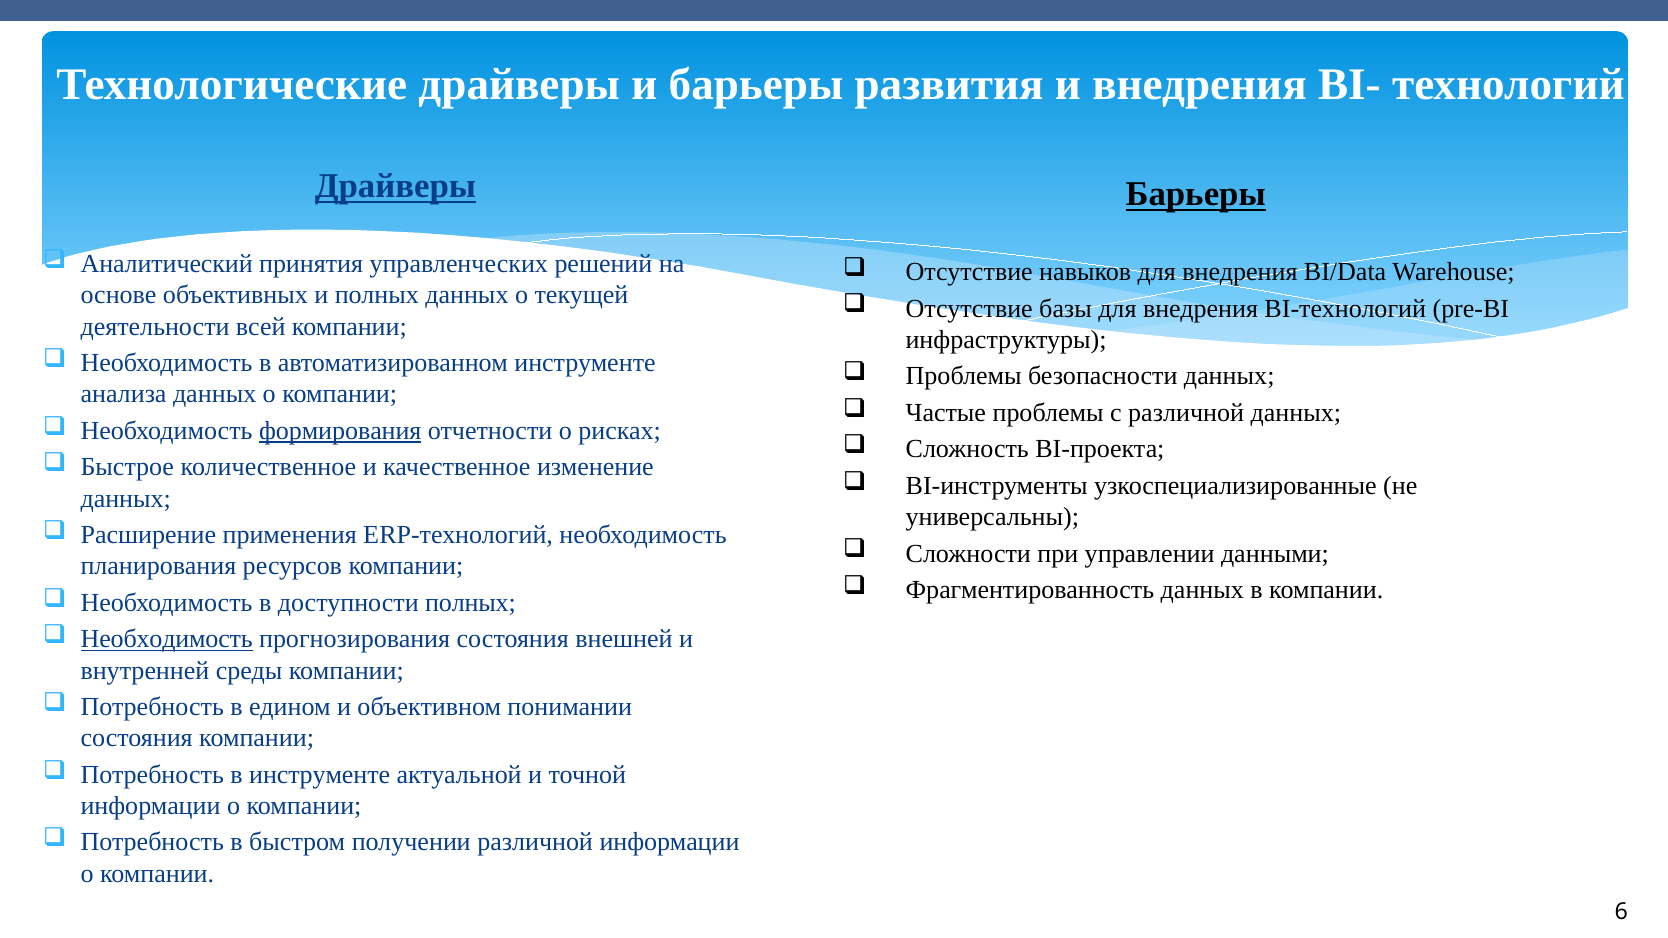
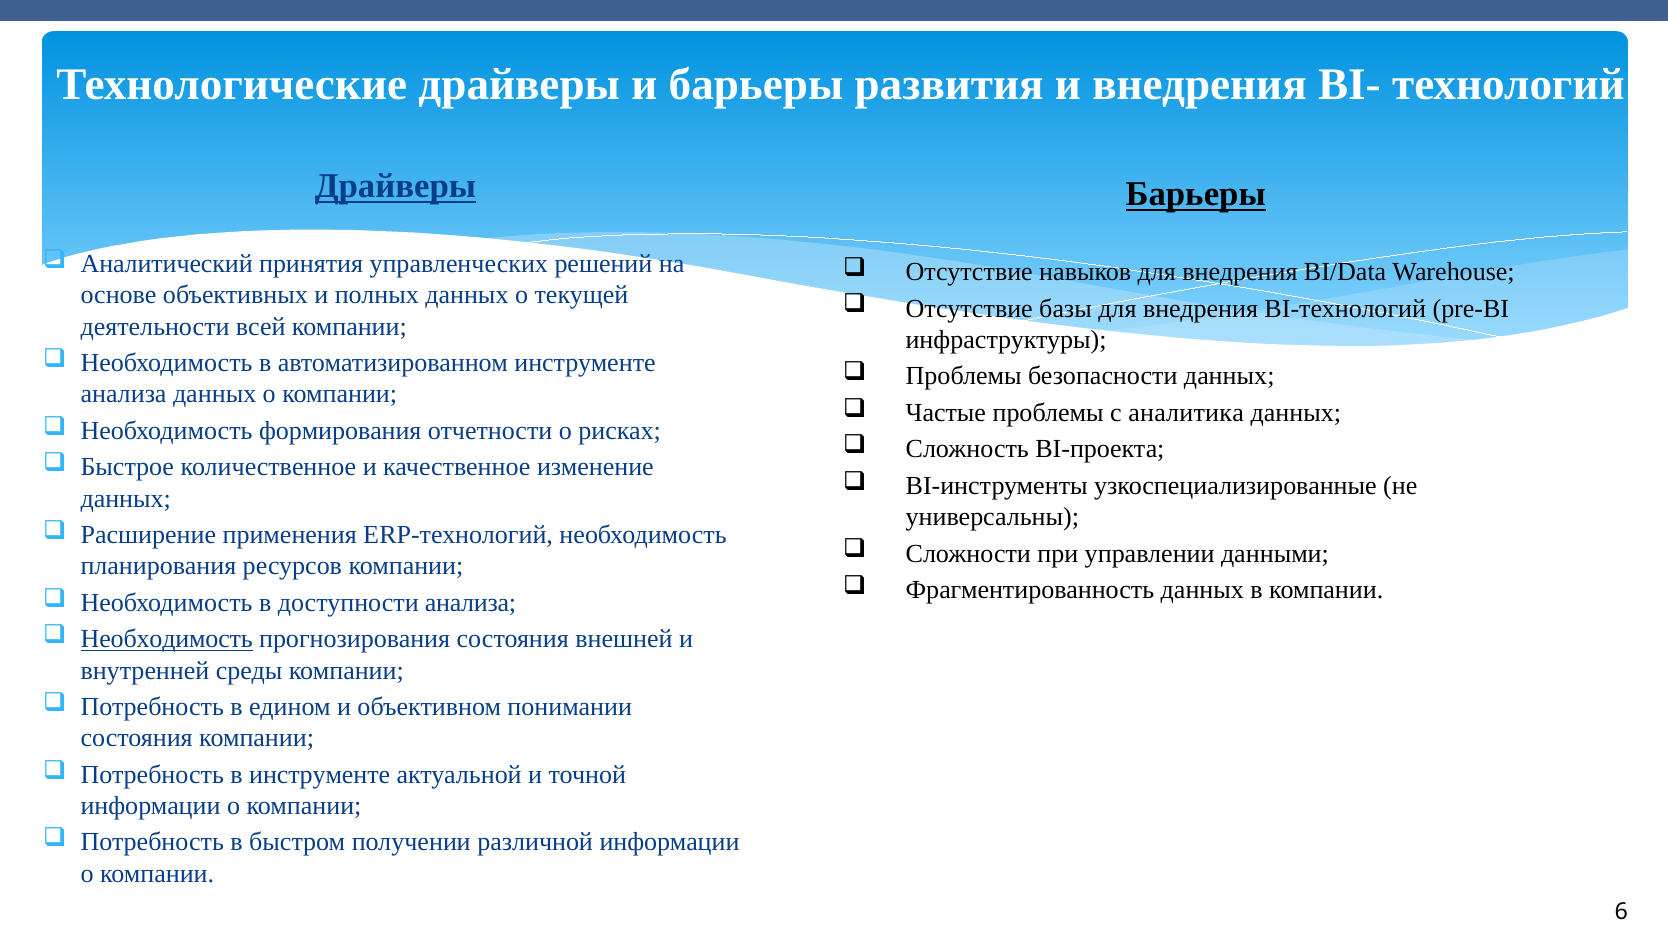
с различной: различной -> аналитика
формирования underline: present -> none
доступности полных: полных -> анализа
